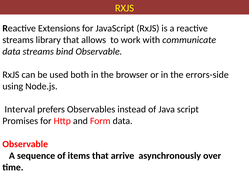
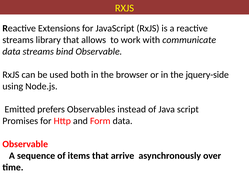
errors-side: errors-side -> jquery-side
Interval: Interval -> Emitted
